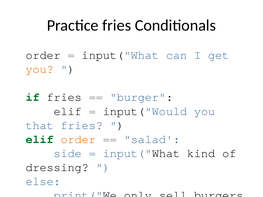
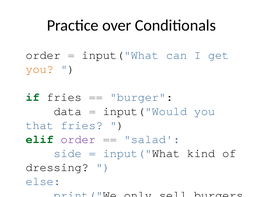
Practice fries: fries -> over
elif at (68, 111): elif -> data
order at (78, 139) colour: orange -> purple
